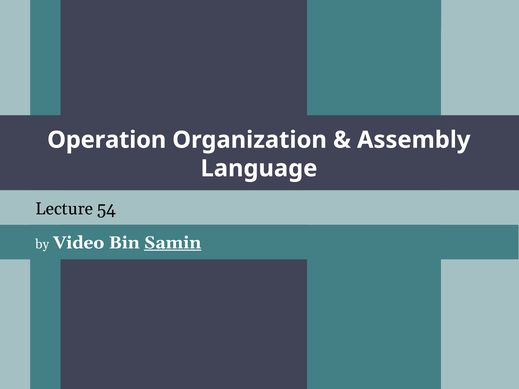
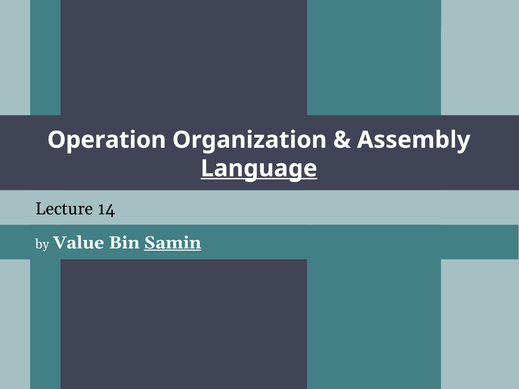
Language underline: none -> present
54: 54 -> 14
Video: Video -> Value
